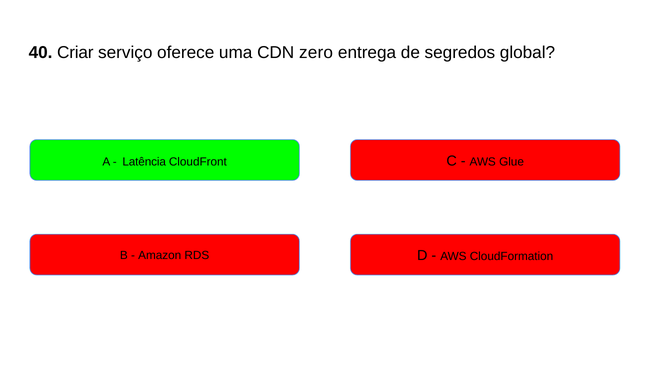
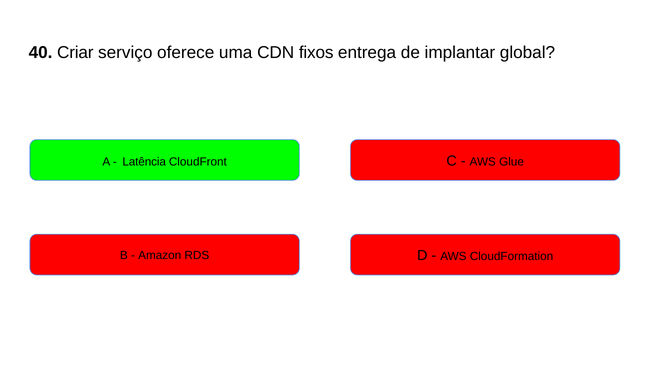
zero: zero -> fixos
segredos: segredos -> implantar
